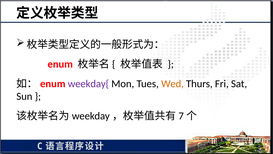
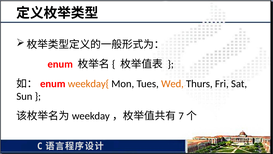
weekday{ colour: purple -> orange
